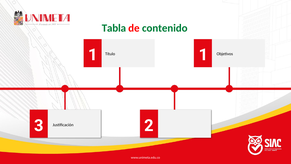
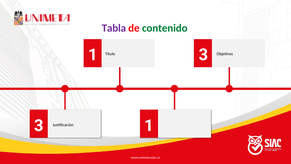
Tabla colour: green -> purple
1 1: 1 -> 3
3 2: 2 -> 1
